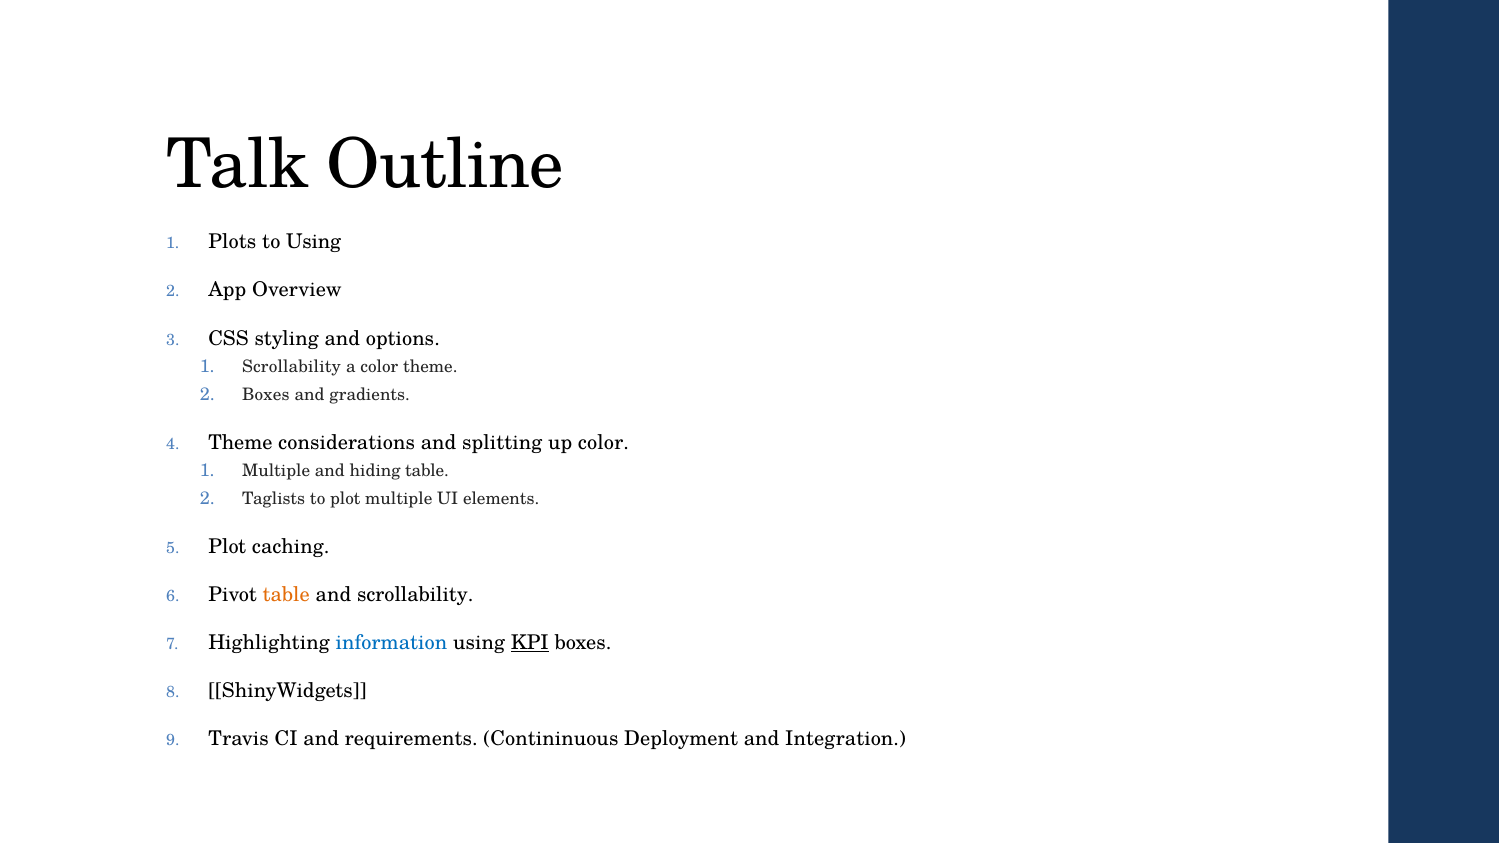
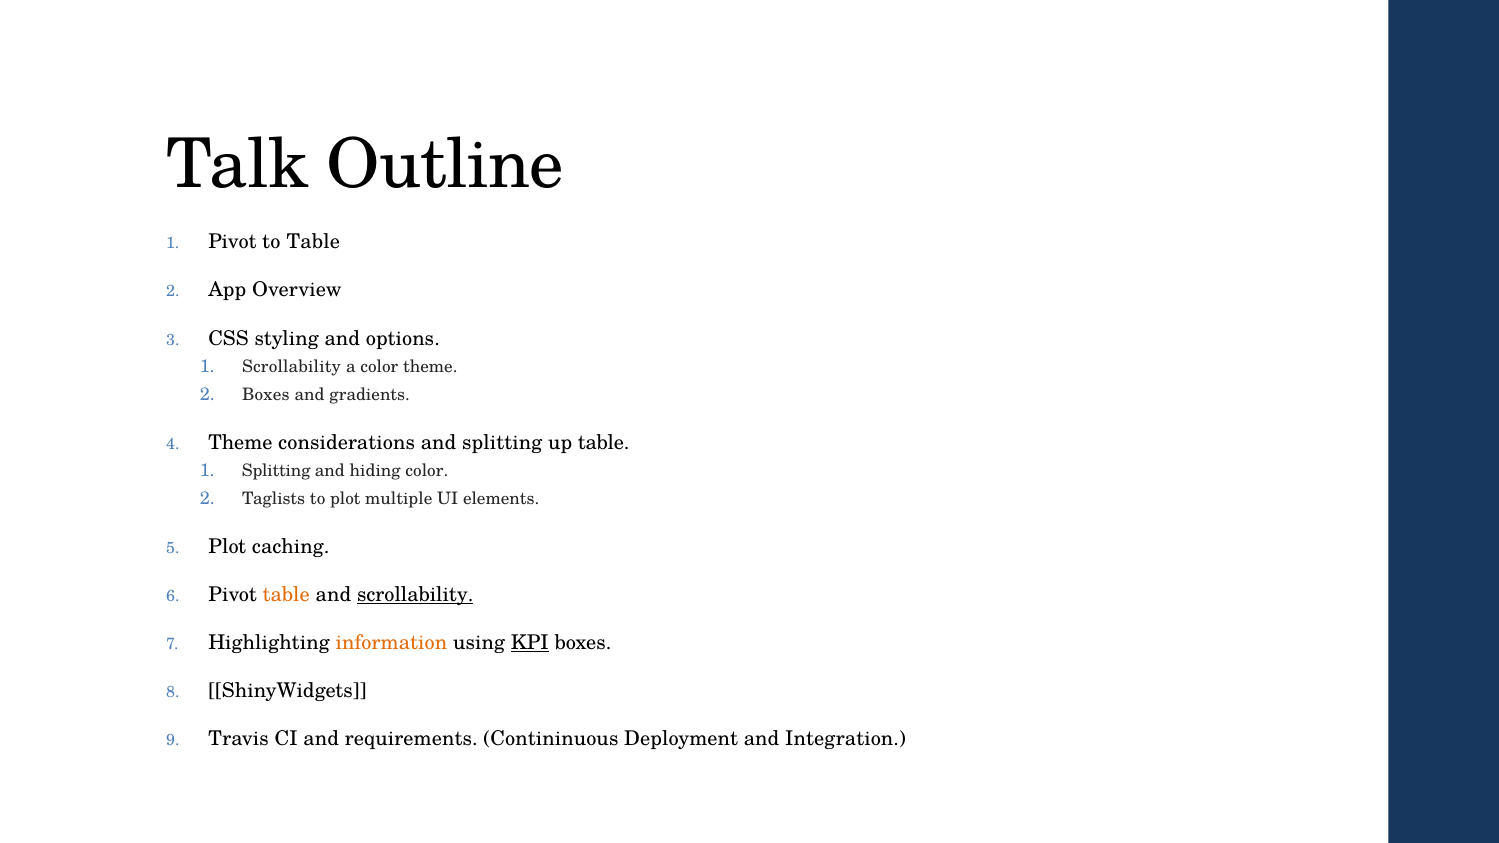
Plots at (232, 242): Plots -> Pivot
to Using: Using -> Table
up color: color -> table
Multiple at (276, 471): Multiple -> Splitting
hiding table: table -> color
scrollability at (415, 595) underline: none -> present
information colour: blue -> orange
